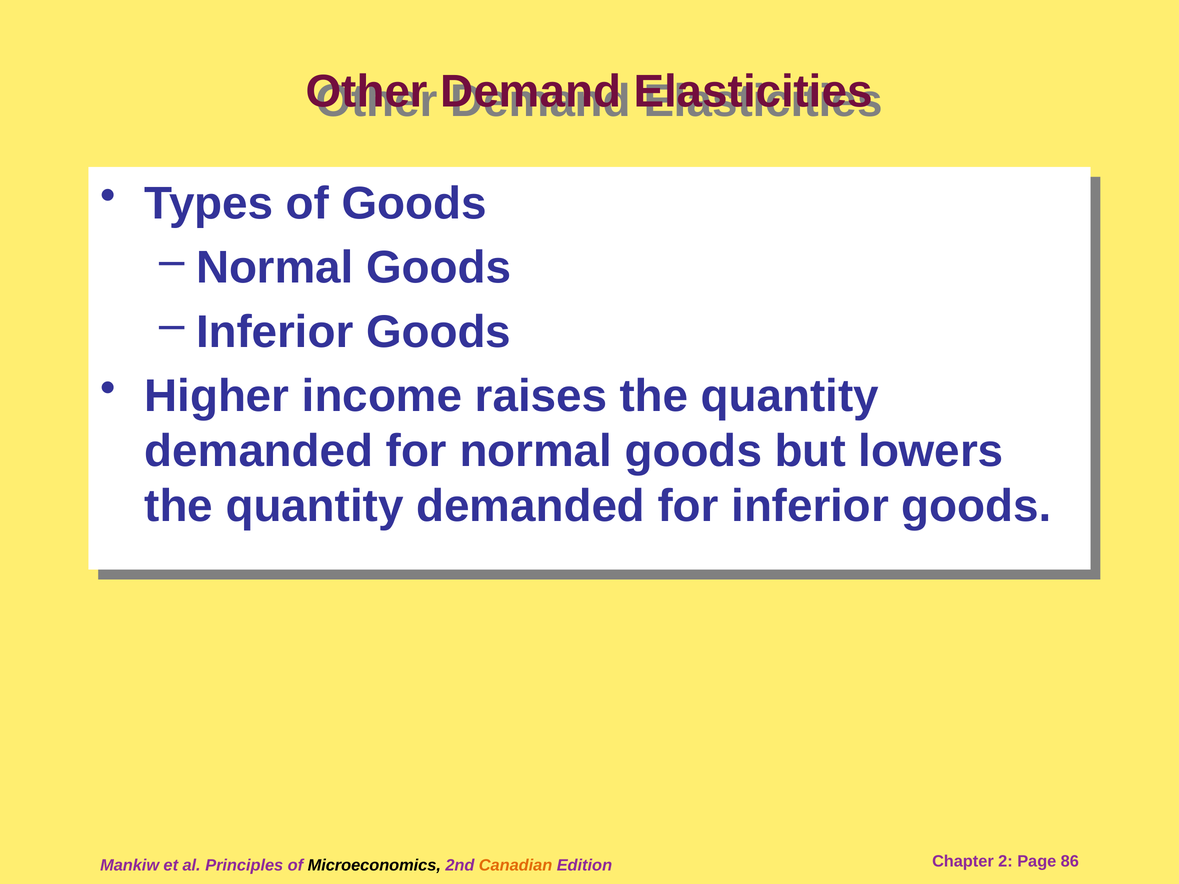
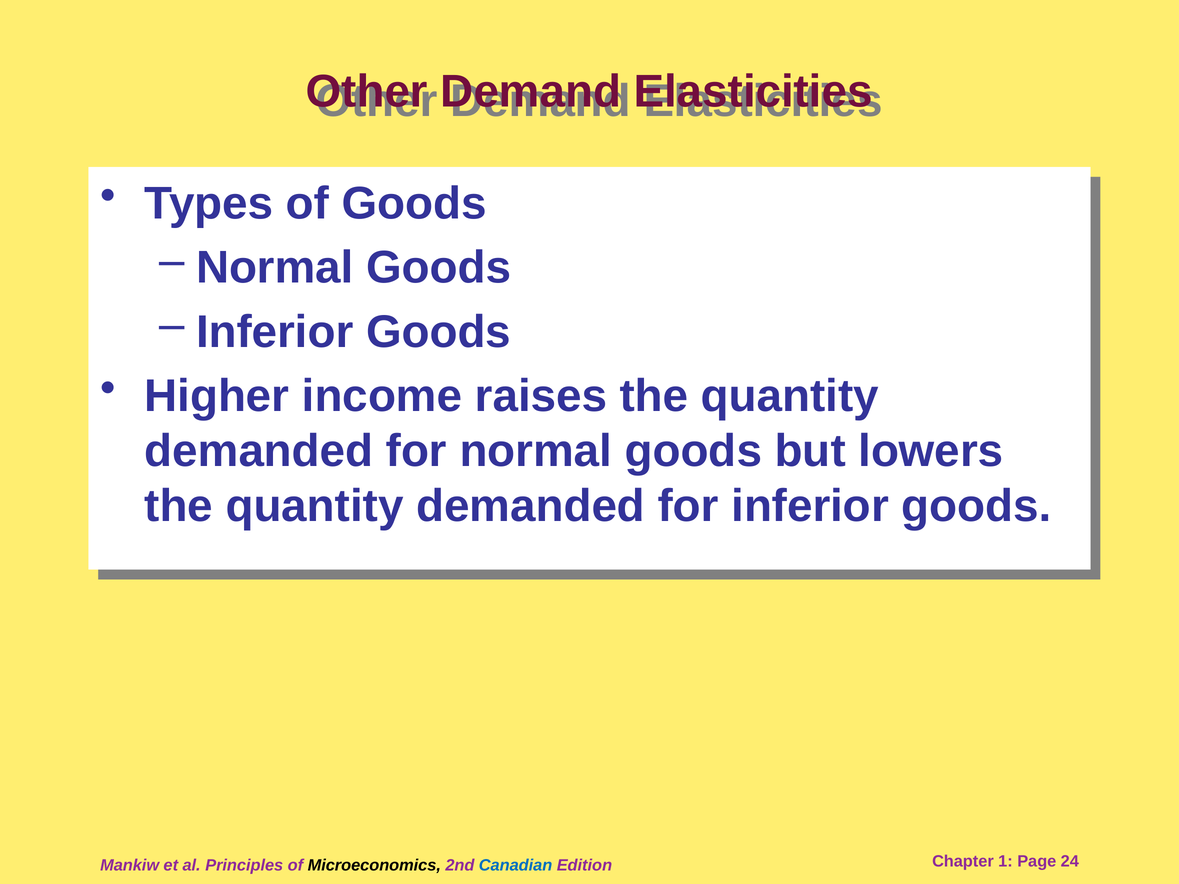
Canadian colour: orange -> blue
2: 2 -> 1
86: 86 -> 24
